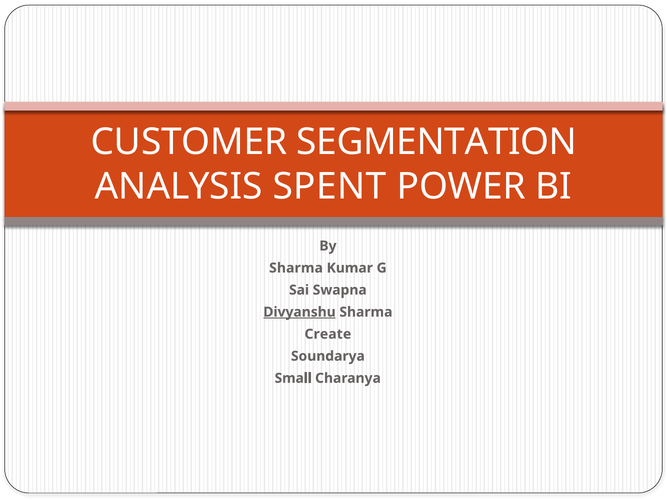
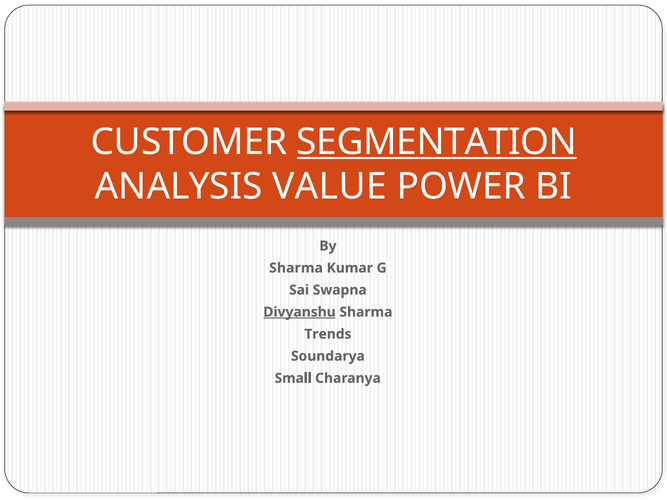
SEGMENTATION underline: none -> present
SPENT: SPENT -> VALUE
Create: Create -> Trends
